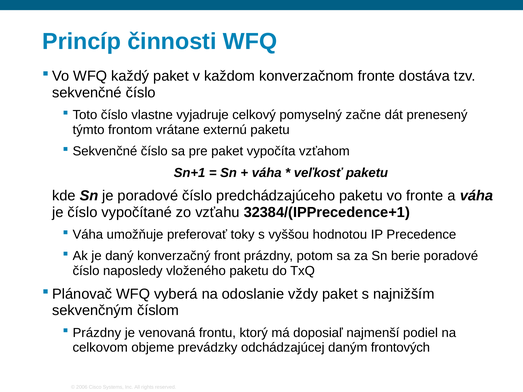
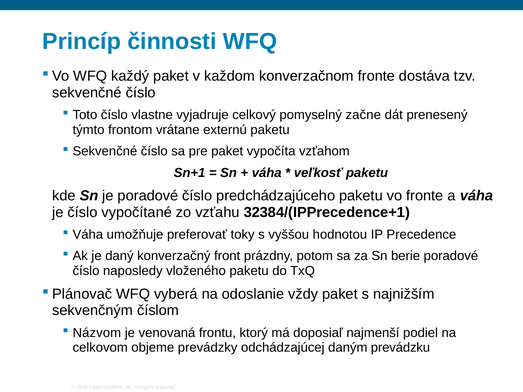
Prázdny at (97, 333): Prázdny -> Názvom
frontových: frontových -> prevádzku
